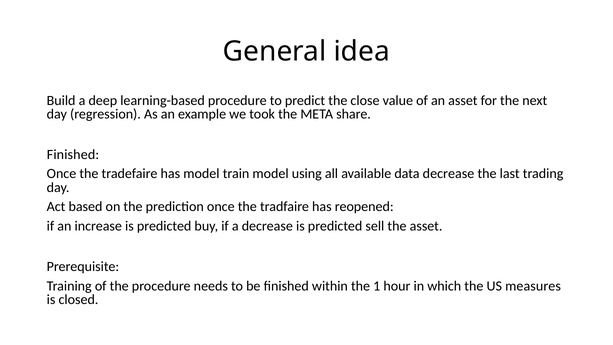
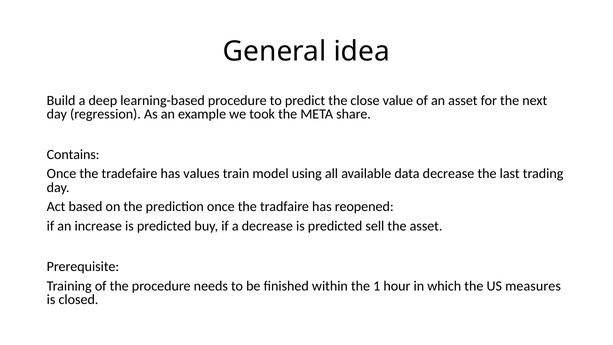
Finished at (73, 154): Finished -> Contains
has model: model -> values
